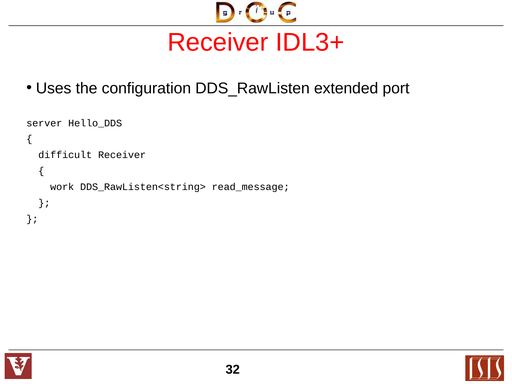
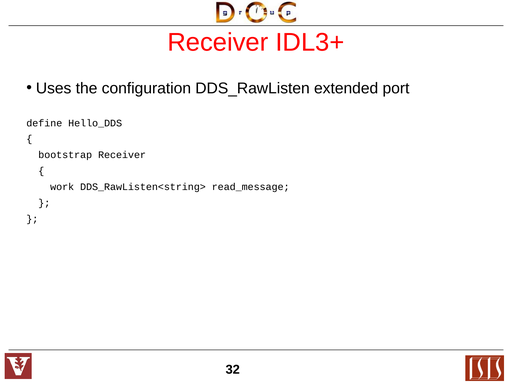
server: server -> define
difficult: difficult -> bootstrap
